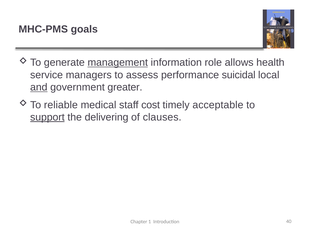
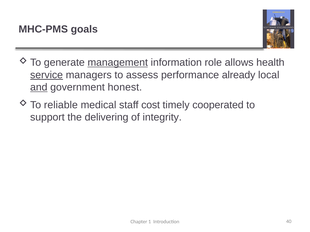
service underline: none -> present
suicidal: suicidal -> already
greater: greater -> honest
acceptable: acceptable -> cooperated
support underline: present -> none
clauses: clauses -> integrity
